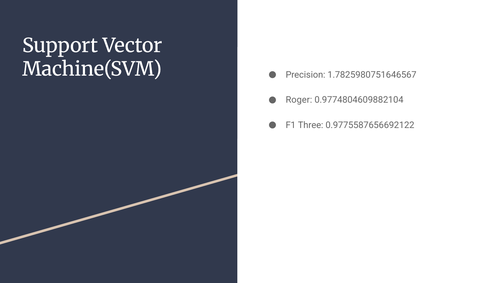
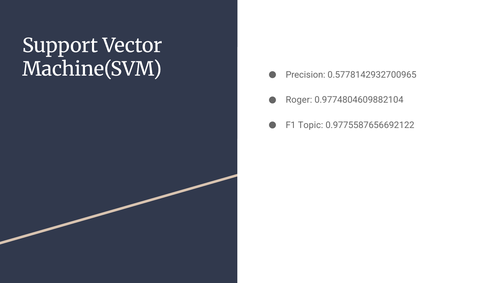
1.7825980751646567: 1.7825980751646567 -> 0.5778142932700965
Three: Three -> Topic
